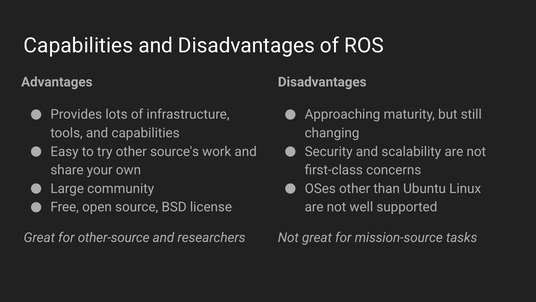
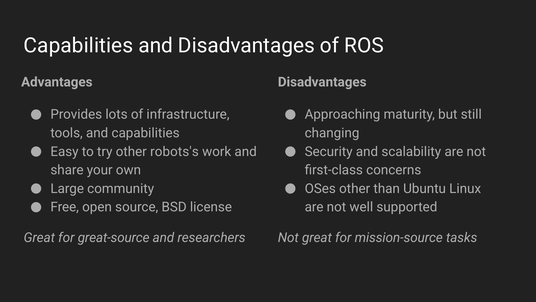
source's: source's -> robots's
other-source: other-source -> great-source
